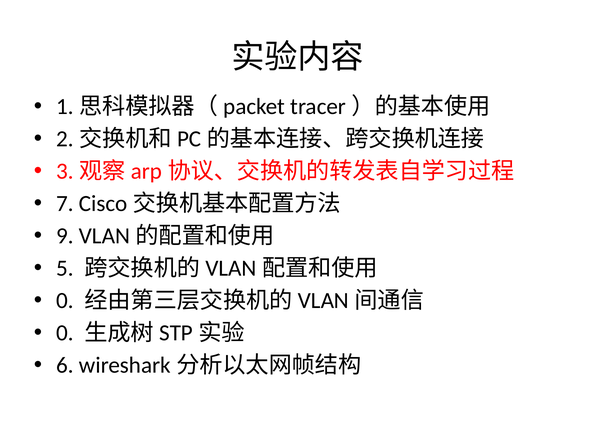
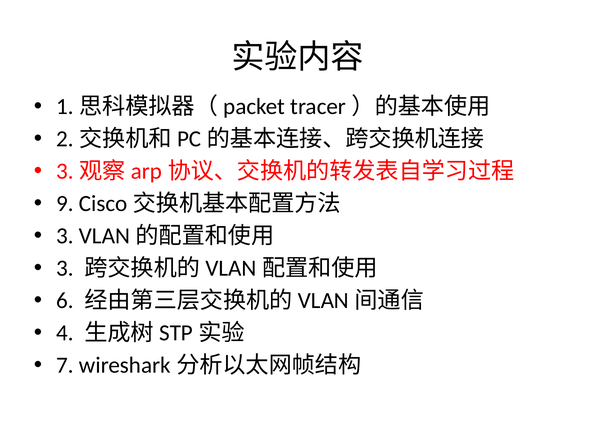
7: 7 -> 9
9 at (65, 236): 9 -> 3
5 at (65, 268): 5 -> 3
0 at (65, 301): 0 -> 6
0 at (65, 333): 0 -> 4
6: 6 -> 7
